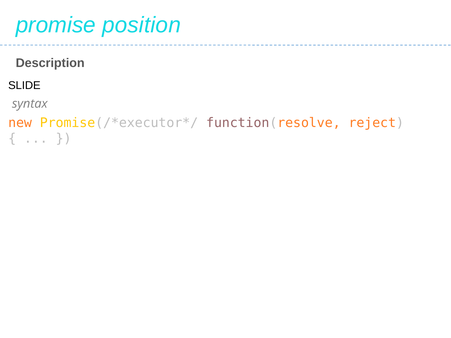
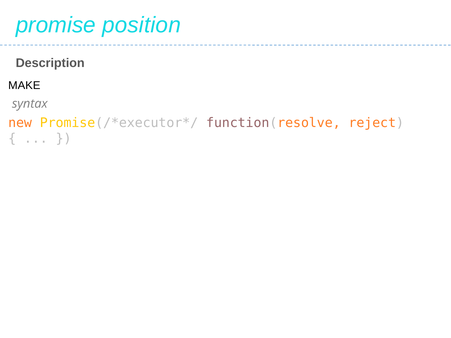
SLIDE: SLIDE -> MAKE
